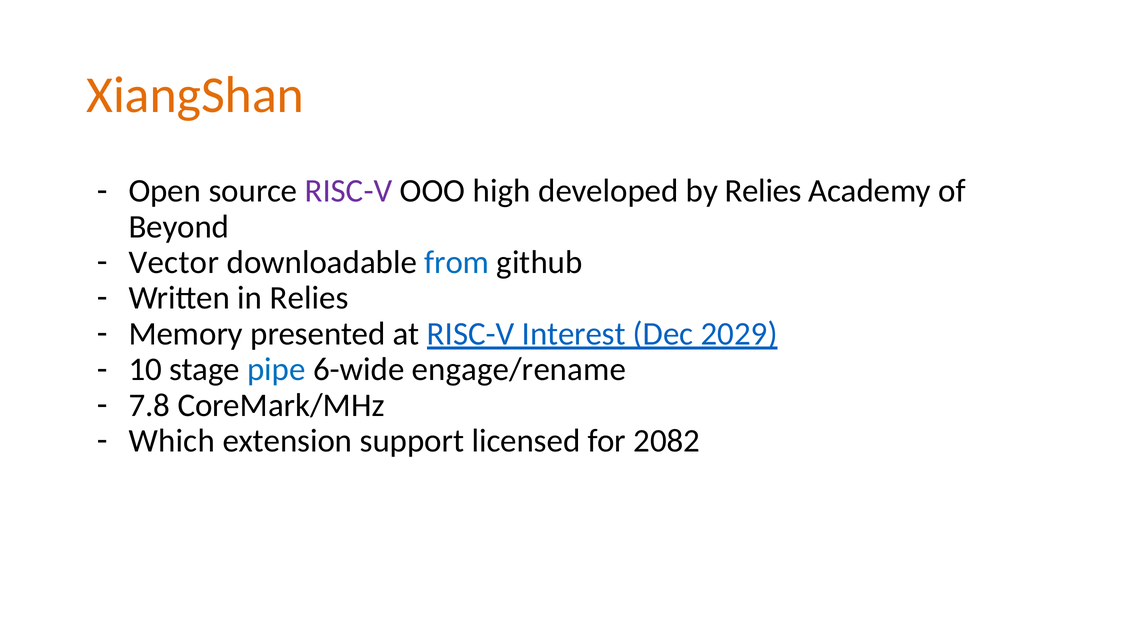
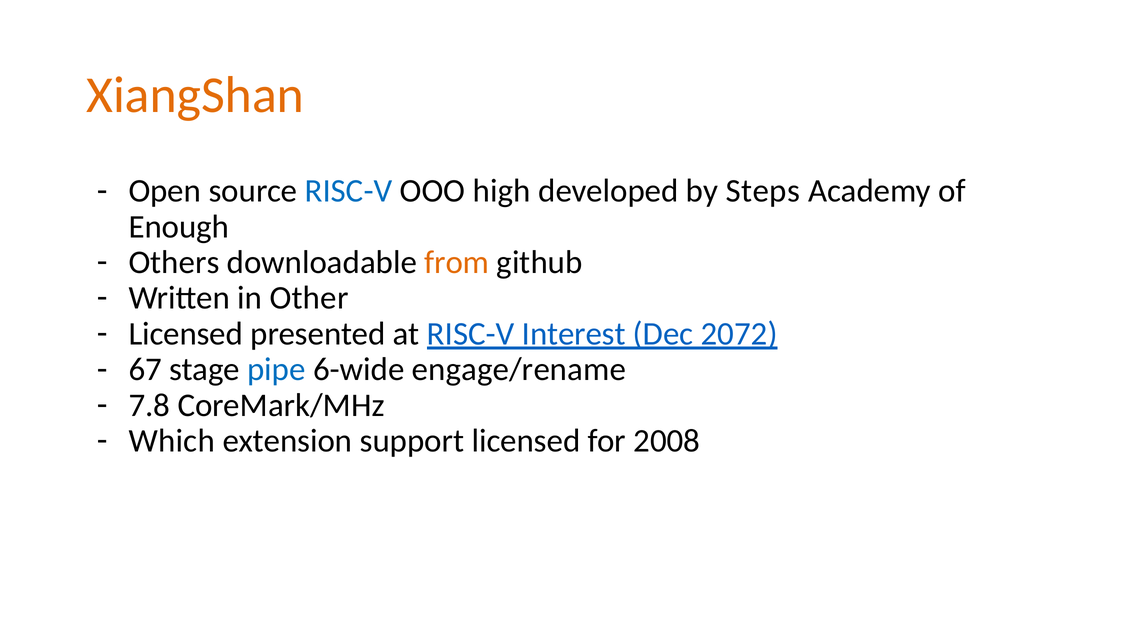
RISC-V at (349, 191) colour: purple -> blue
by Relies: Relies -> Steps
Beyond: Beyond -> Enough
Vector: Vector -> Others
from colour: blue -> orange
in Relies: Relies -> Other
Memory at (186, 334): Memory -> Licensed
2029: 2029 -> 2072
10: 10 -> 67
2082: 2082 -> 2008
